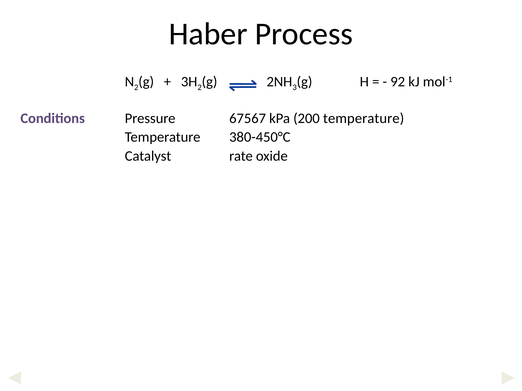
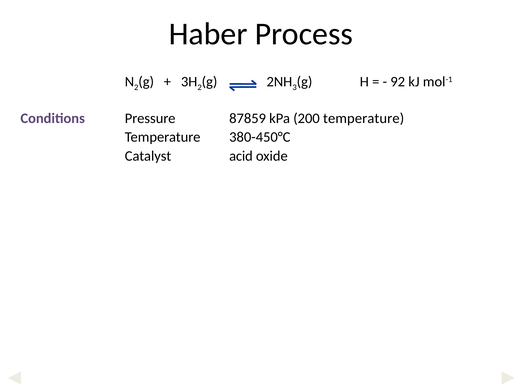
67567: 67567 -> 87859
rate: rate -> acid
